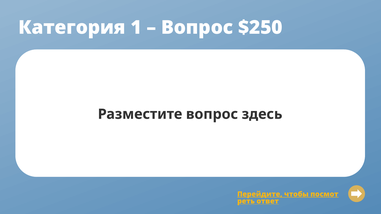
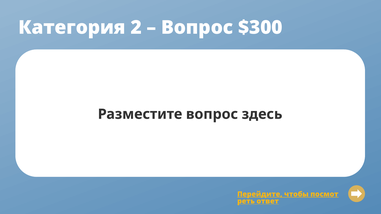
1: 1 -> 2
$250: $250 -> $300
